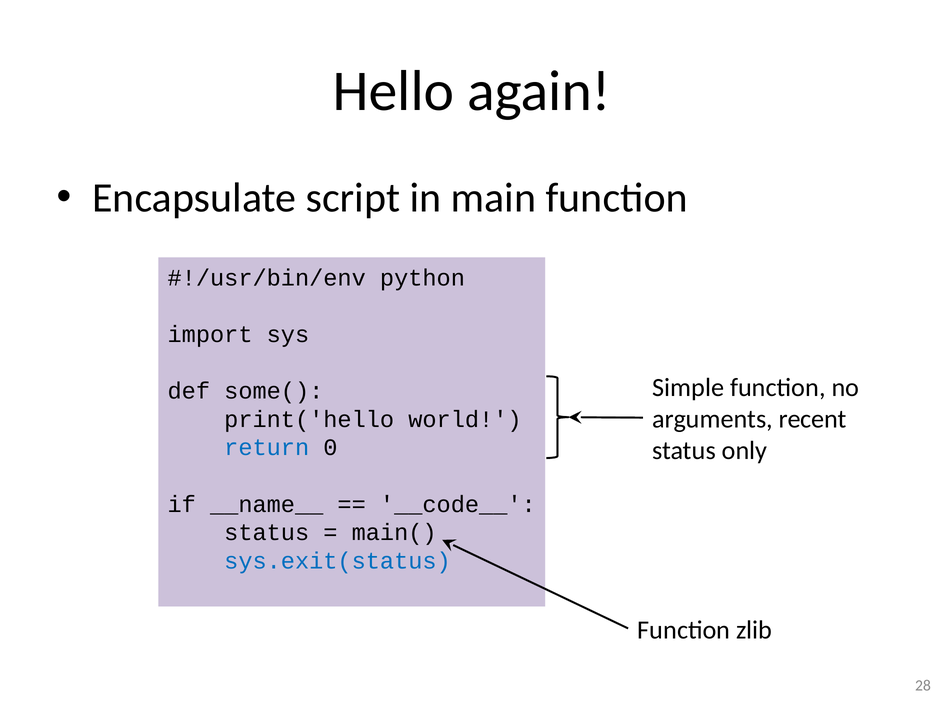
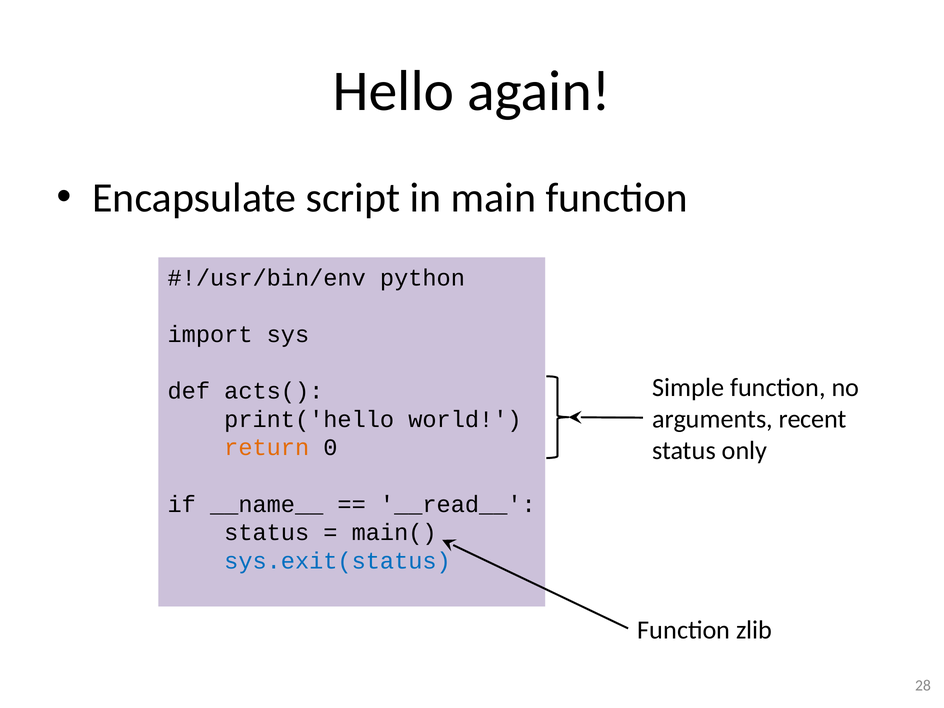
some(: some( -> acts(
return colour: blue -> orange
__code__: __code__ -> __read__
